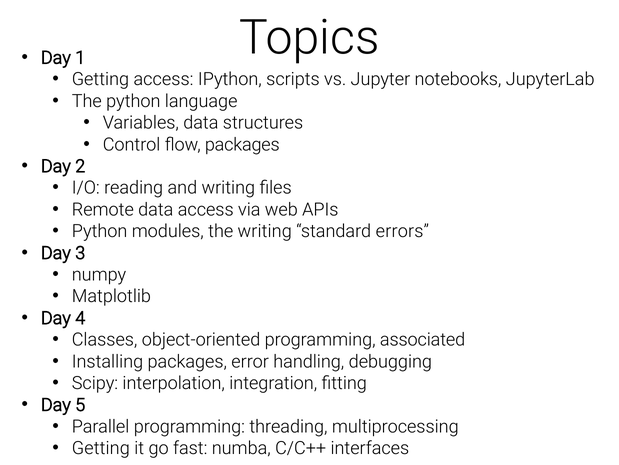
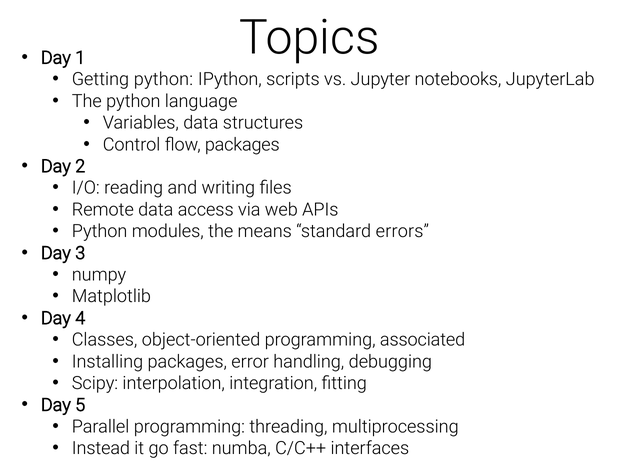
Getting access: access -> python
the writing: writing -> means
Getting at (101, 448): Getting -> Instead
